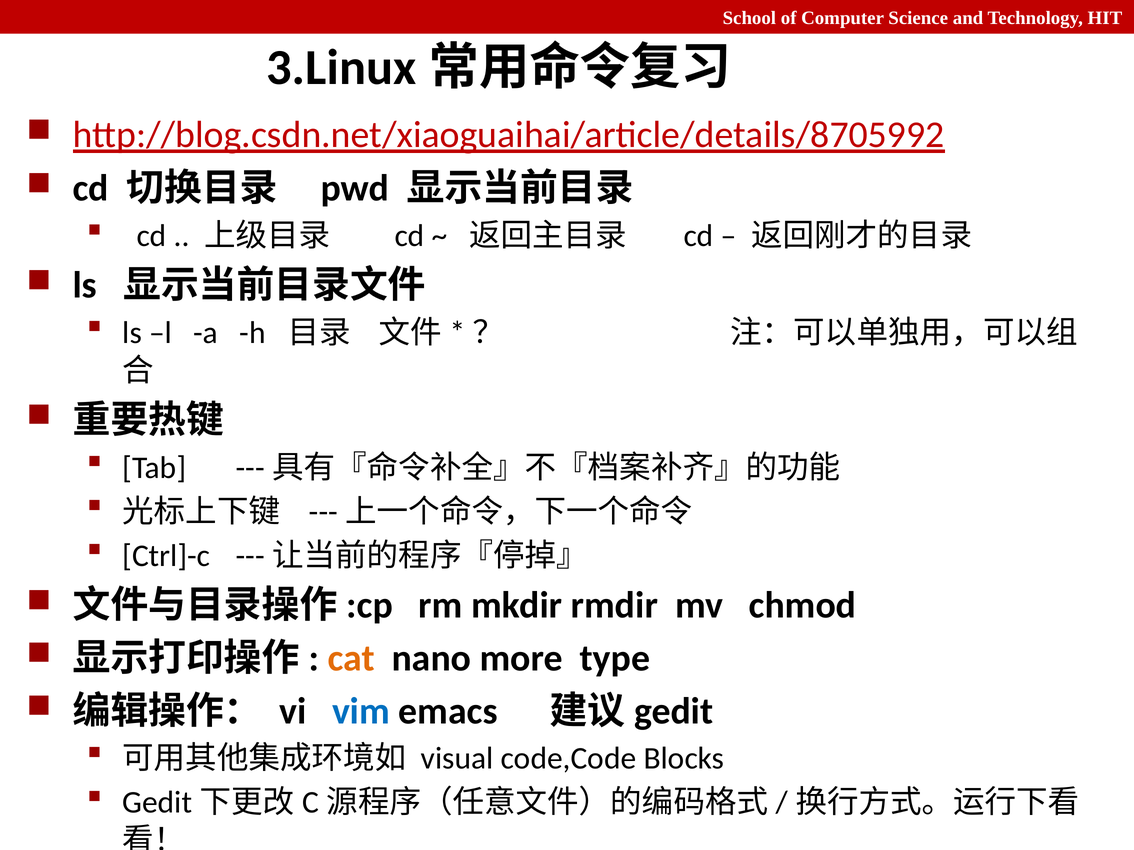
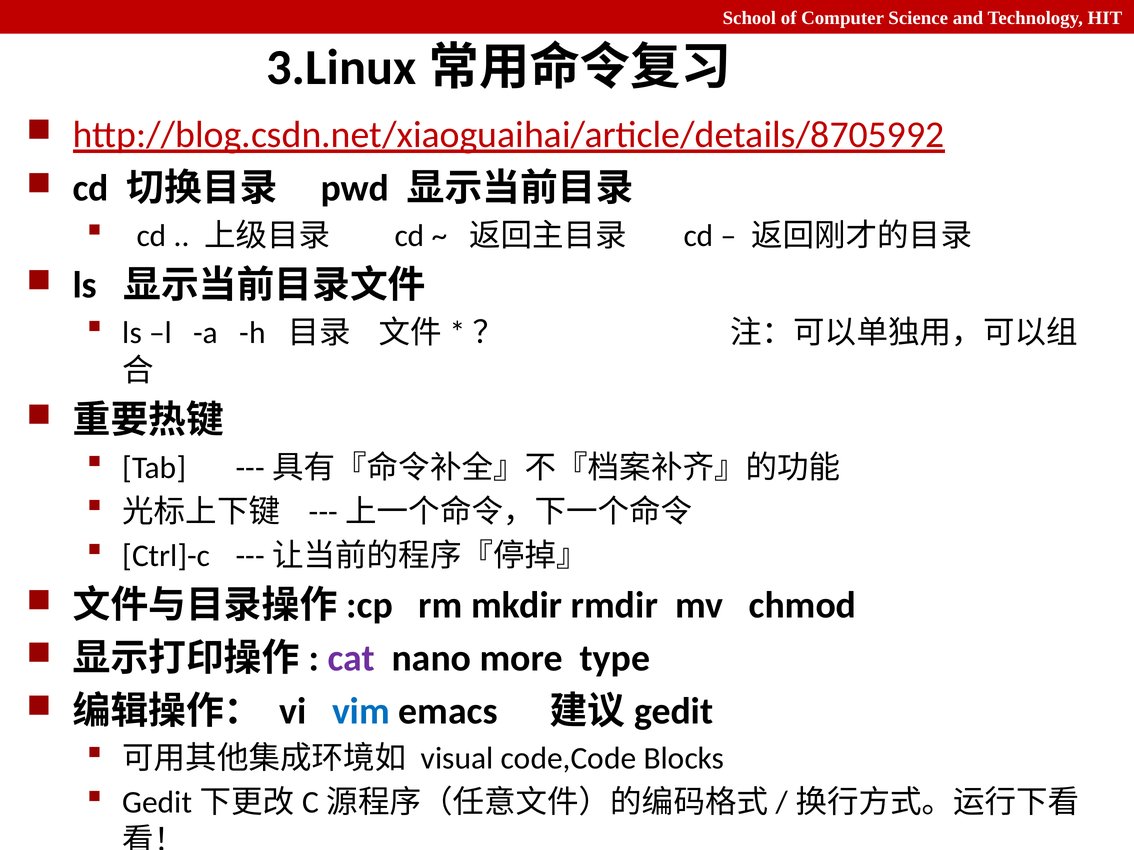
cat colour: orange -> purple
